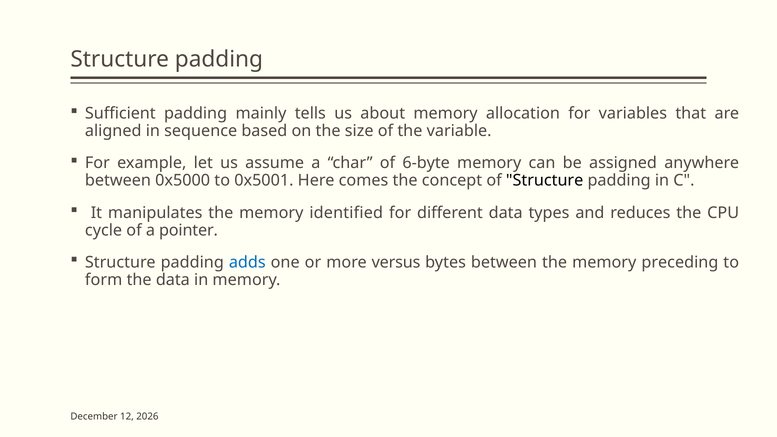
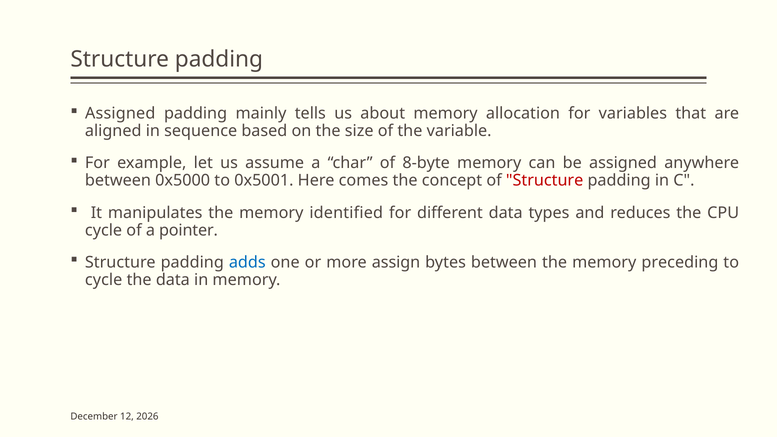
Sufficient at (120, 114): Sufficient -> Assigned
6-byte: 6-byte -> 8-byte
Structure at (545, 181) colour: black -> red
versus: versus -> assign
form at (104, 280): form -> cycle
